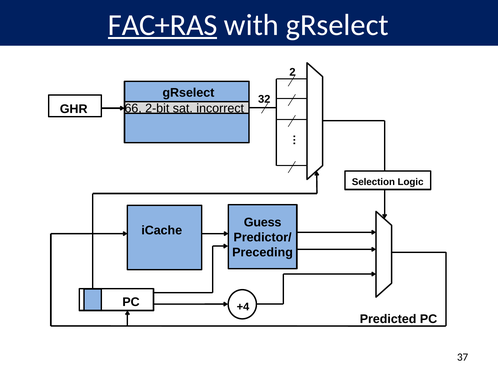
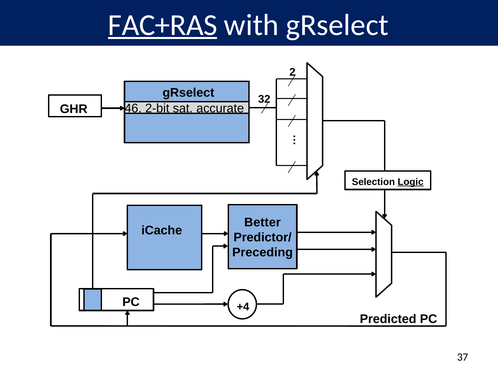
66: 66 -> 46
incorrect: incorrect -> accurate
Logic underline: none -> present
Guess: Guess -> Better
